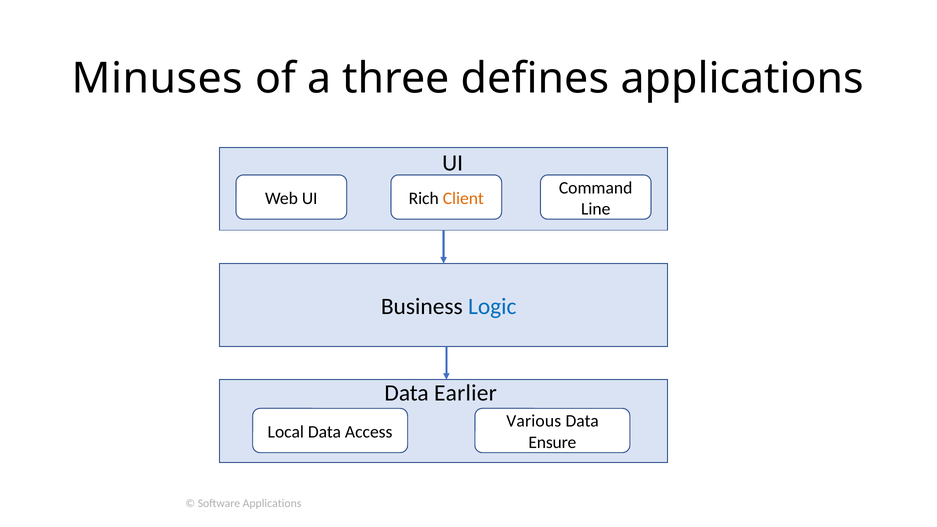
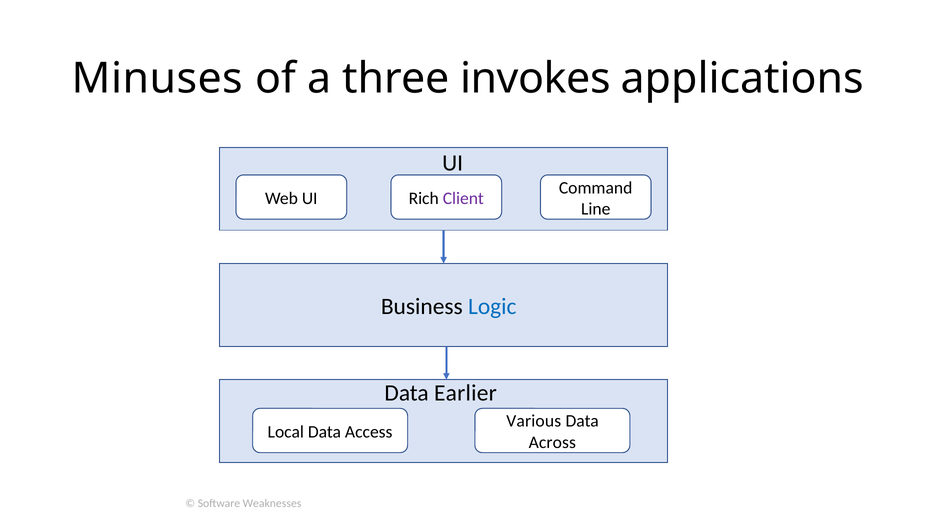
defines: defines -> invokes
Client colour: orange -> purple
Ensure: Ensure -> Across
Software Applications: Applications -> Weaknesses
